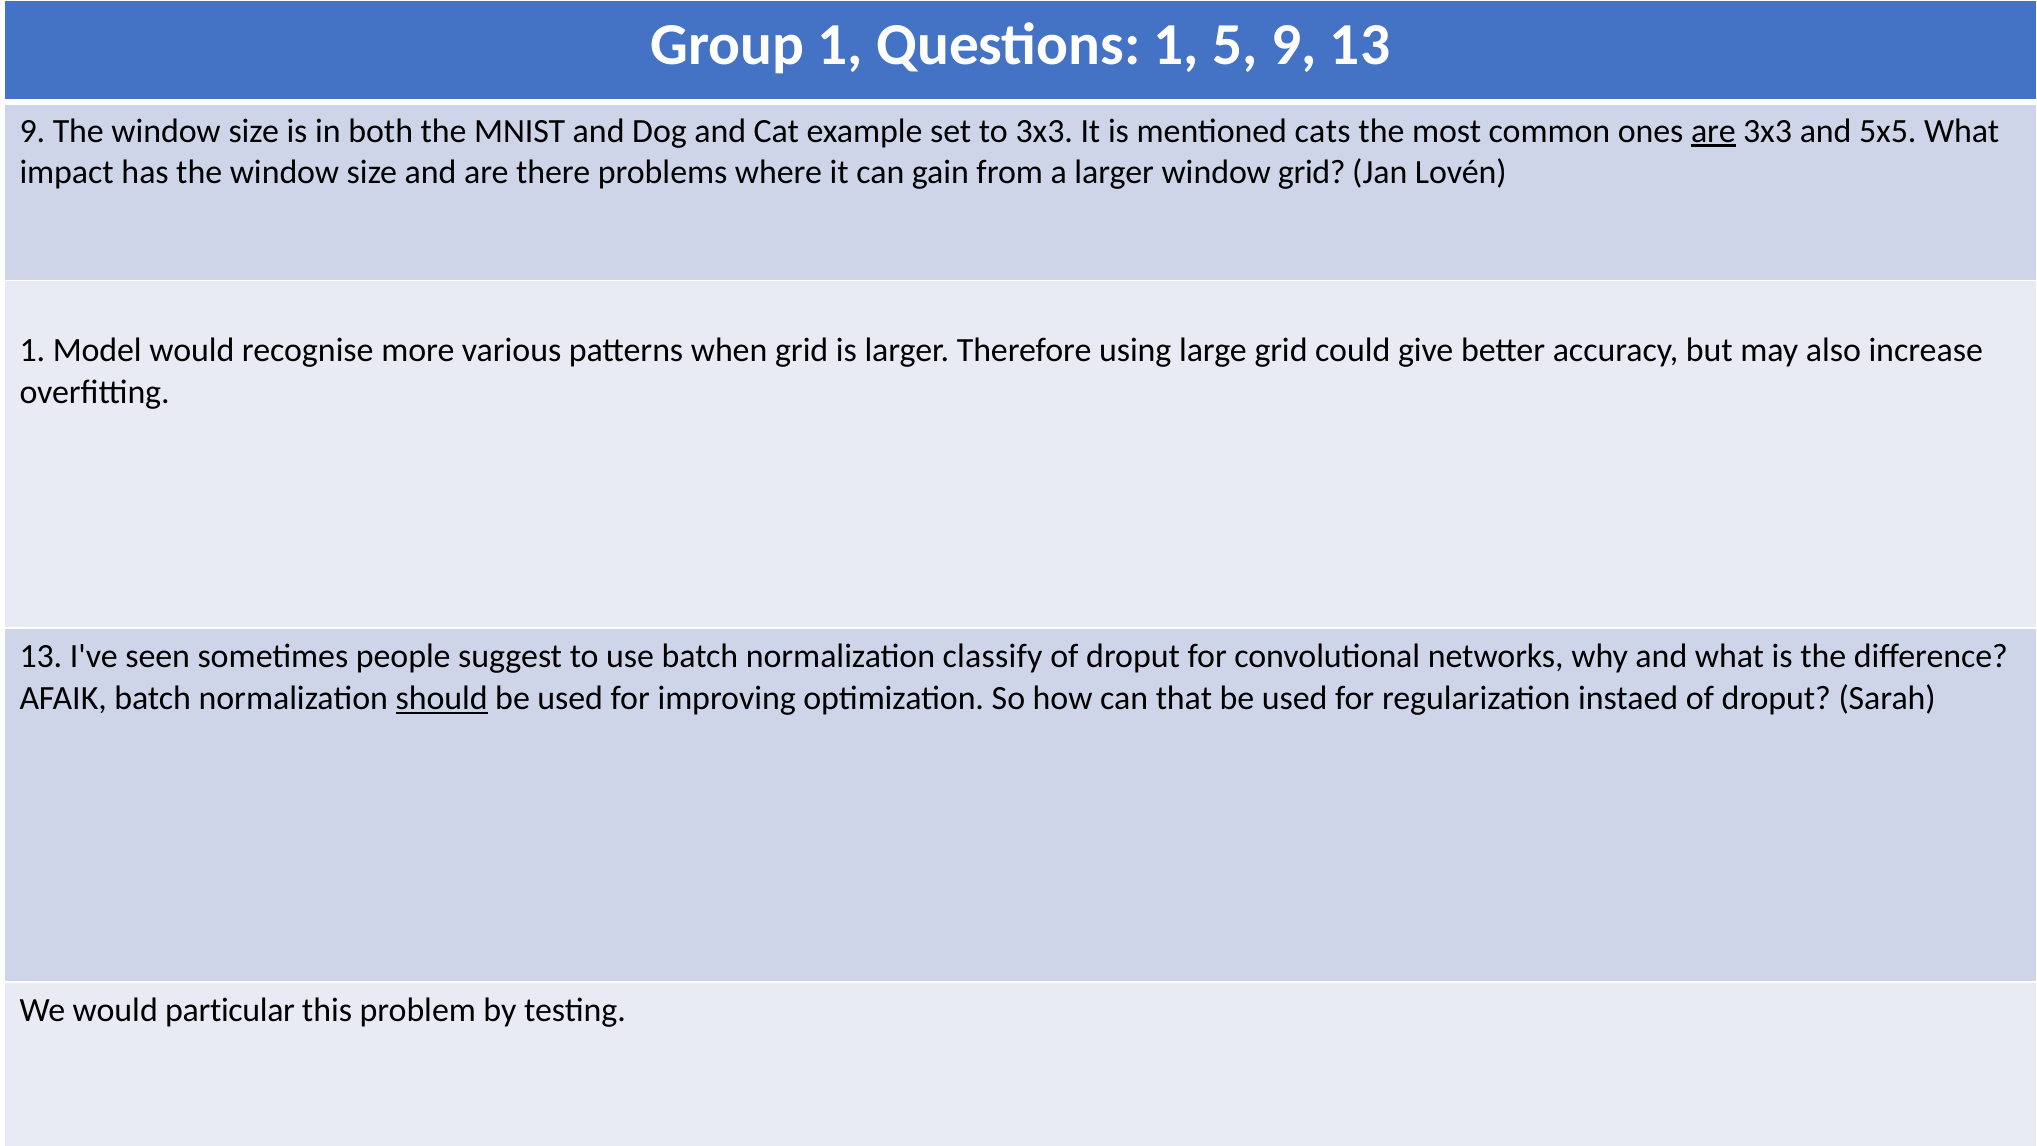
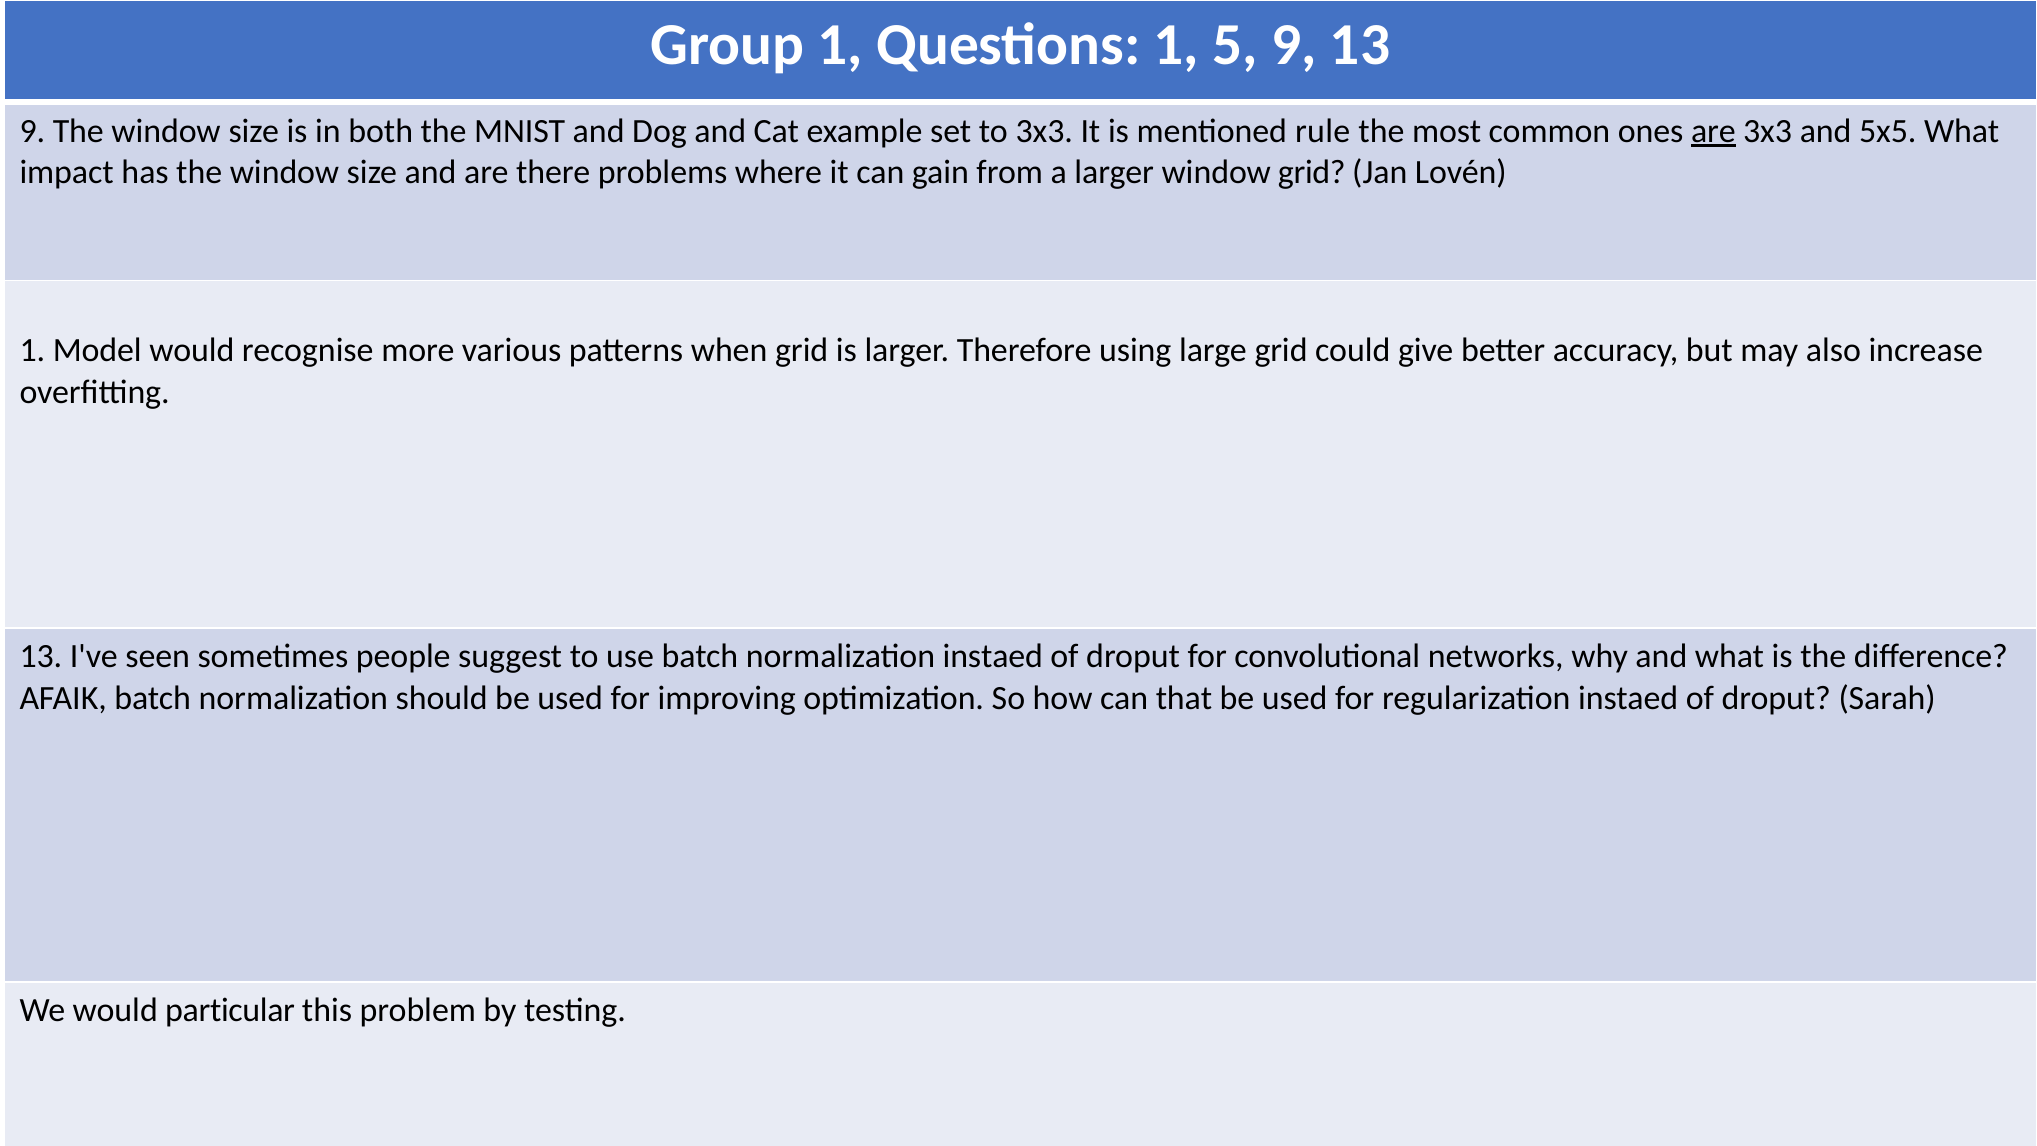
cats: cats -> rule
normalization classify: classify -> instaed
should underline: present -> none
